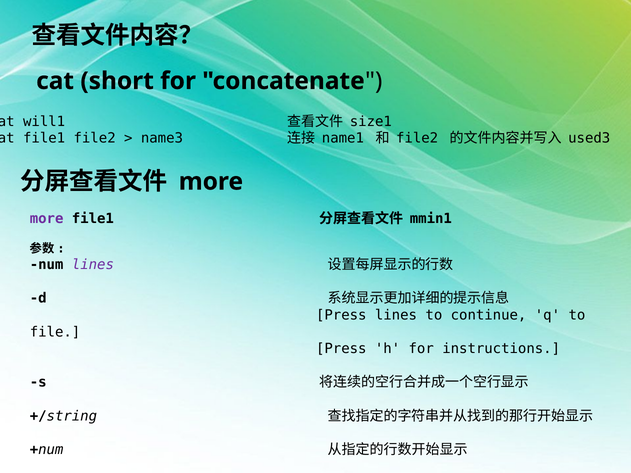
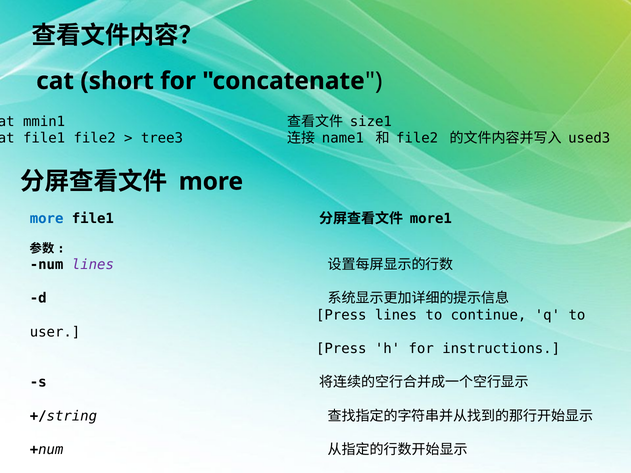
will1: will1 -> mmin1
name3: name3 -> tree3
more at (47, 219) colour: purple -> blue
mmin1: mmin1 -> more1
file: file -> user
